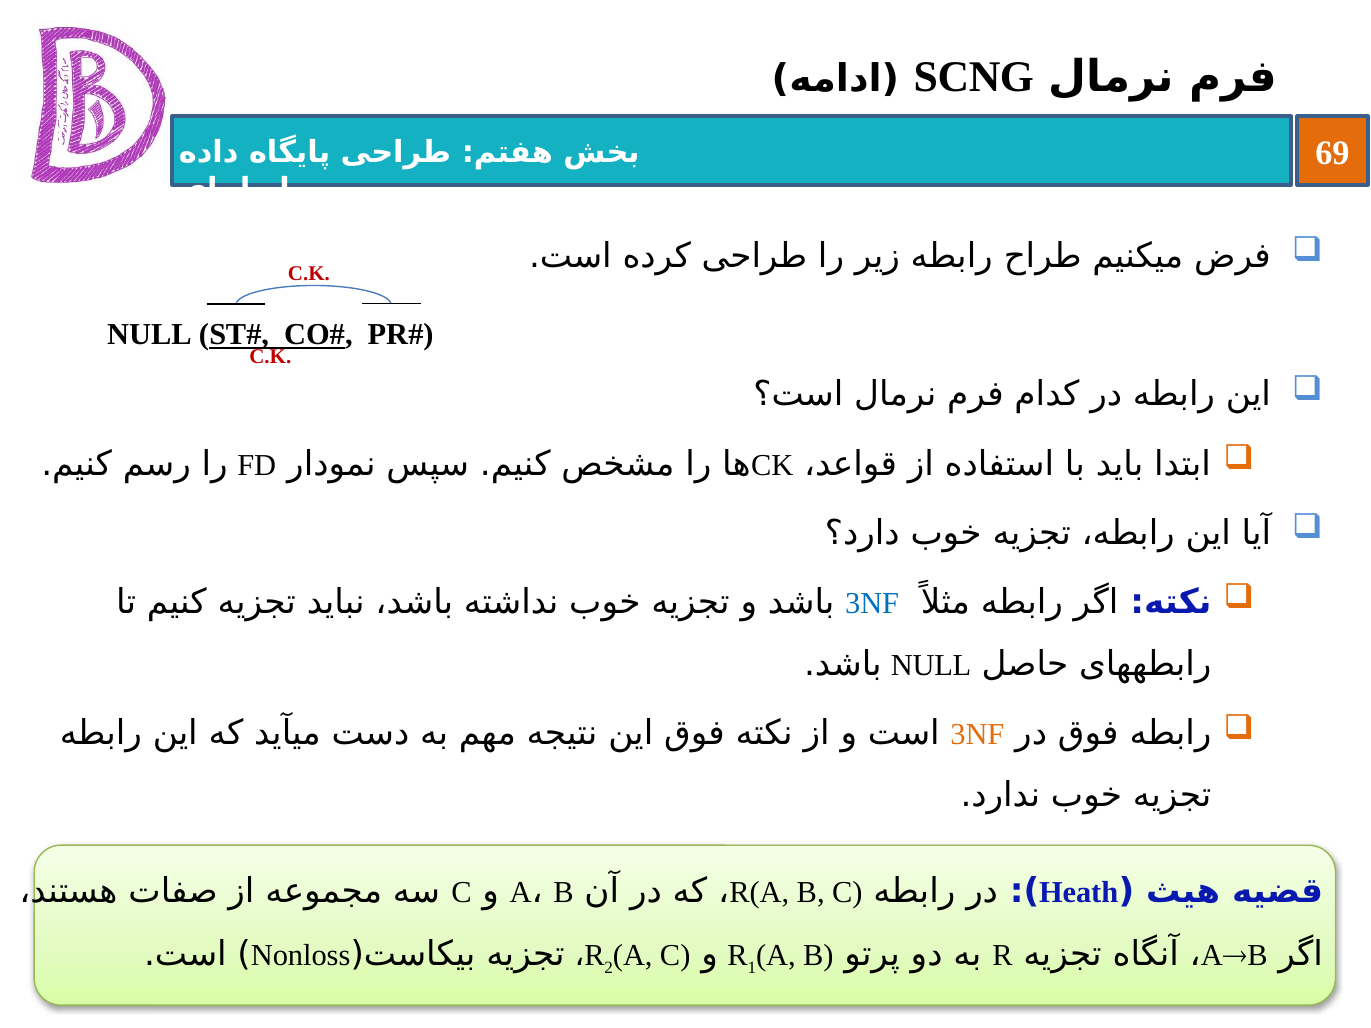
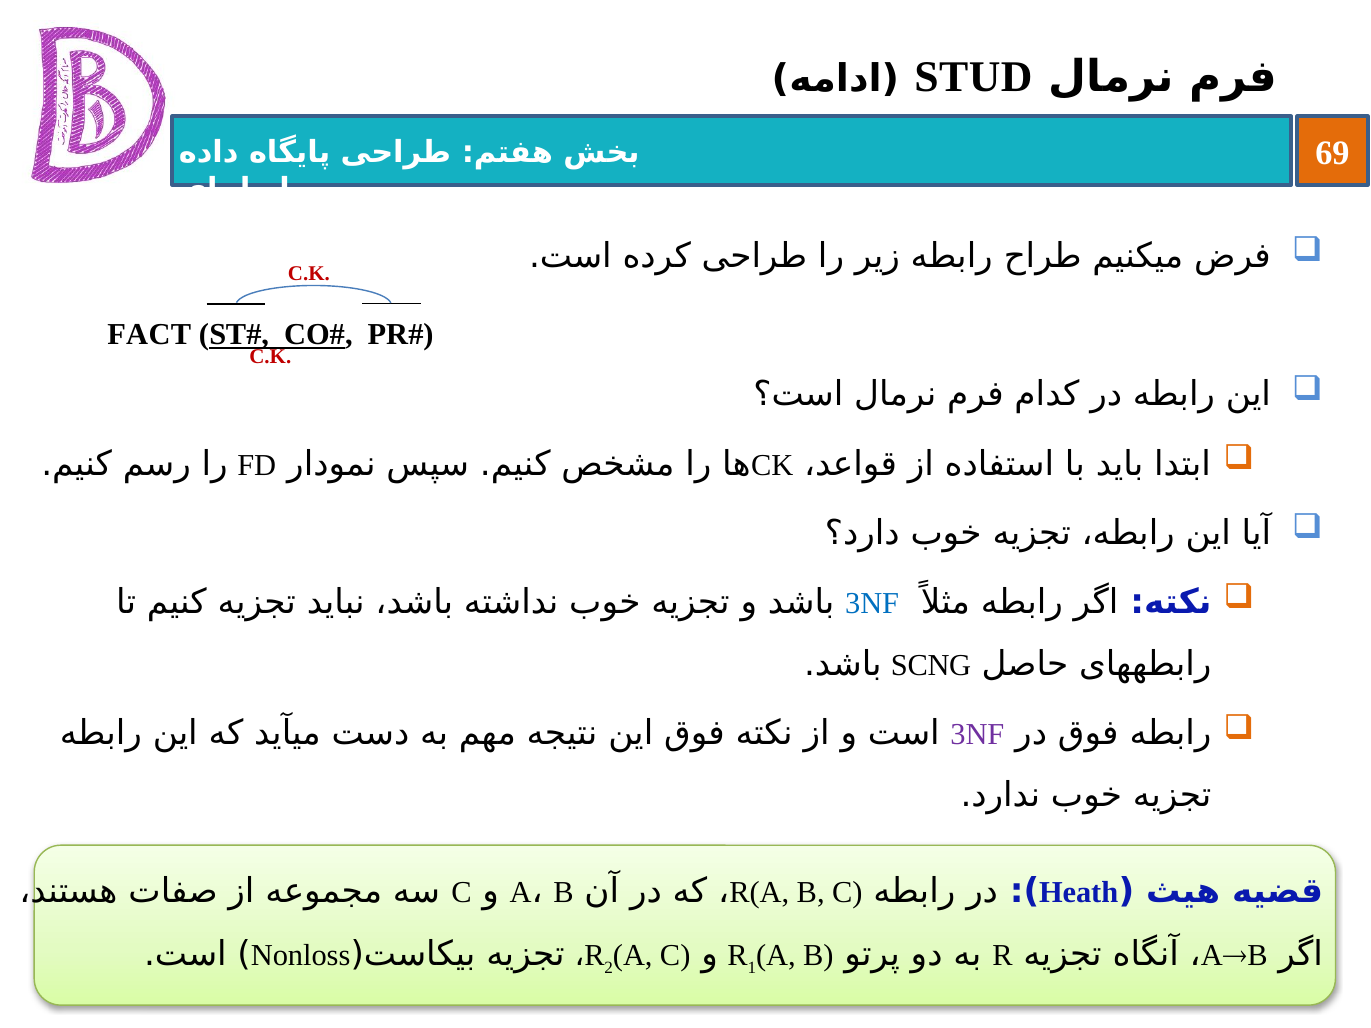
SCNG: SCNG -> STUD
NULL at (149, 334): NULL -> FACT
NULL at (931, 666): NULL -> SCNG
3NF at (977, 735) colour: orange -> purple
